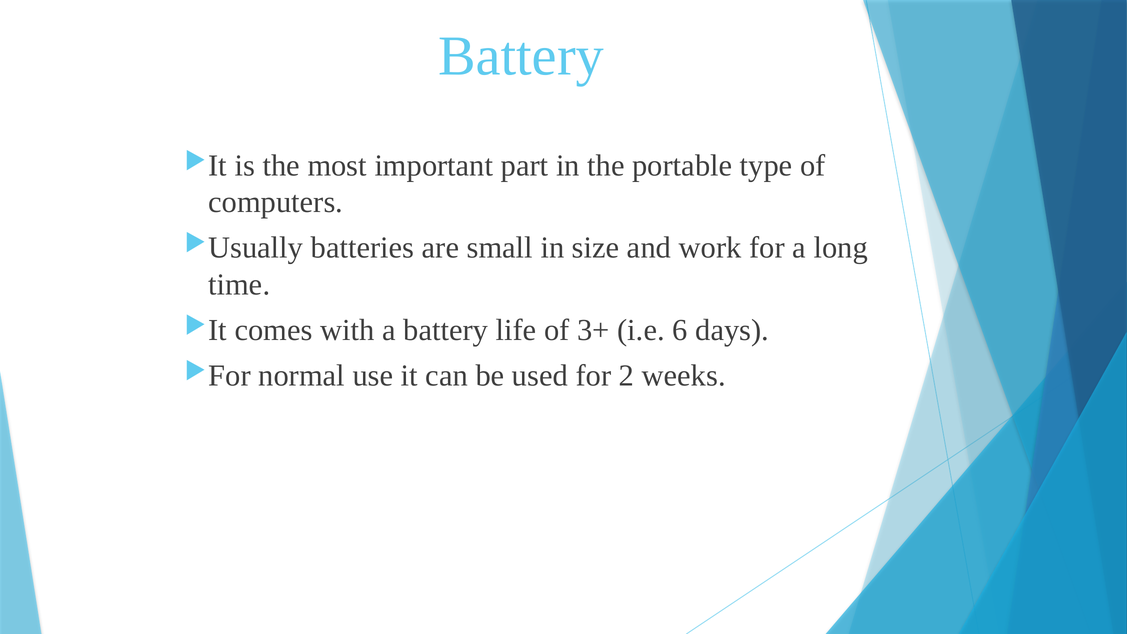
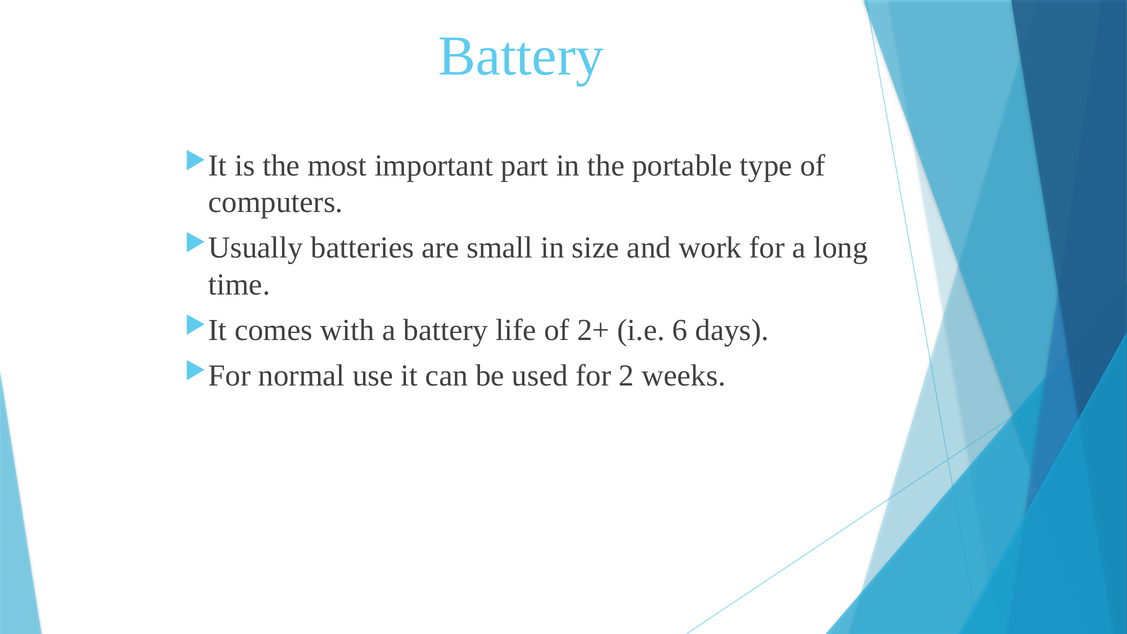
3+: 3+ -> 2+
